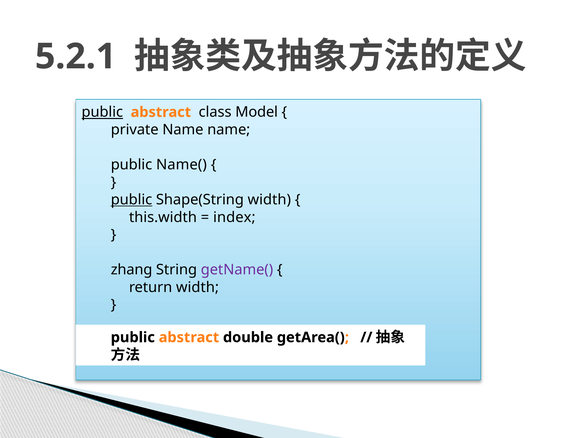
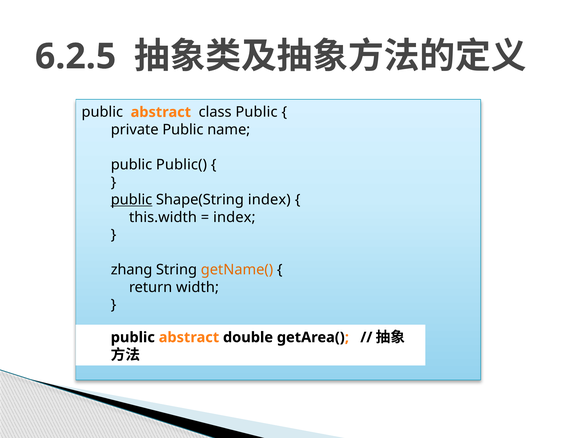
5.2.1: 5.2.1 -> 6.2.5
public at (102, 112) underline: present -> none
class Model: Model -> Public
private Name: Name -> Public
Name(: Name( -> Public(
Shape(String width: width -> index
getName( colour: purple -> orange
